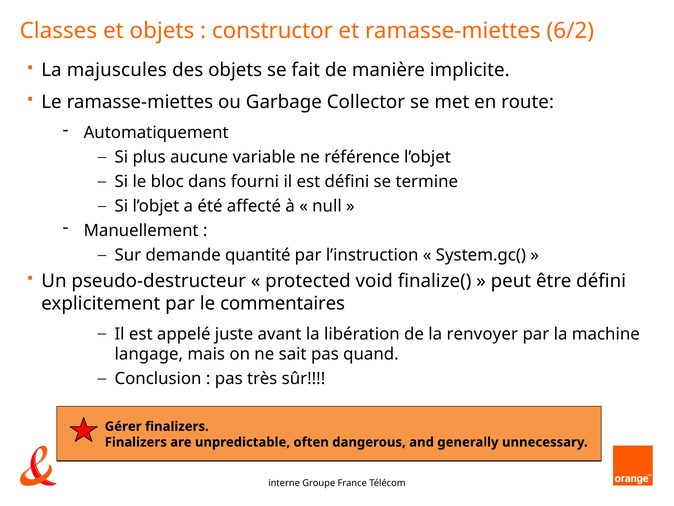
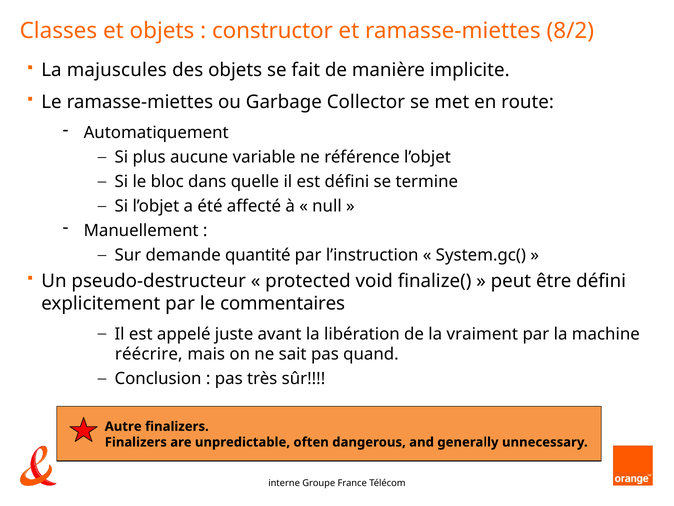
6/2: 6/2 -> 8/2
fourni: fourni -> quelle
renvoyer: renvoyer -> vraiment
langage: langage -> réécrire
Gérer: Gérer -> Autre
